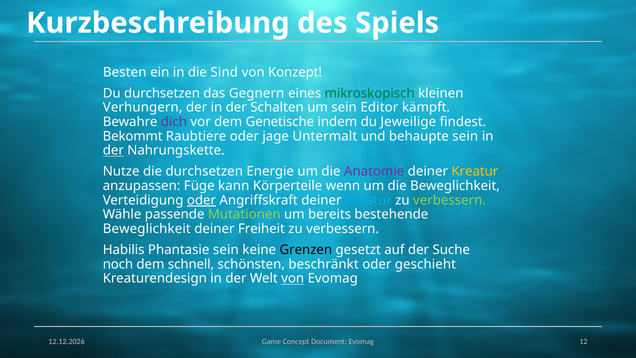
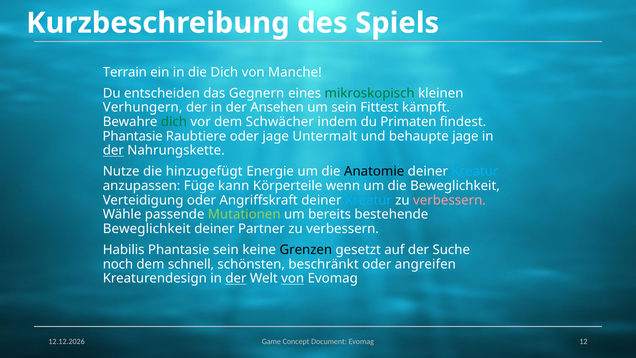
Besten: Besten -> Terrain
die Sind: Sind -> Dich
Konzept: Konzept -> Manche
Du durchsetzen: durchsetzen -> entscheiden
Schalten: Schalten -> Ansehen
Editor: Editor -> Fittest
dich at (174, 122) colour: purple -> green
Genetische: Genetische -> Schwächer
Jeweilige: Jeweilige -> Primaten
Bekommt at (133, 136): Bekommt -> Phantasie
behaupte sein: sein -> jage
die durchsetzen: durchsetzen -> hinzugefügt
Anatomie colour: purple -> black
Kreatur at (475, 171) colour: yellow -> light blue
oder at (201, 200) underline: present -> none
verbessern at (450, 200) colour: light green -> pink
Freiheit: Freiheit -> Partner
geschieht: geschieht -> angreifen
der at (236, 278) underline: none -> present
